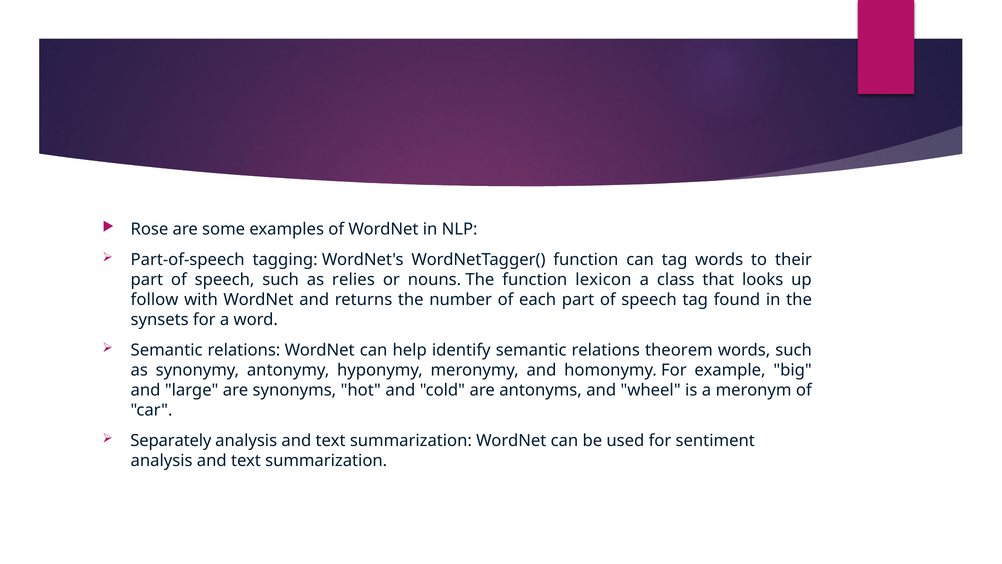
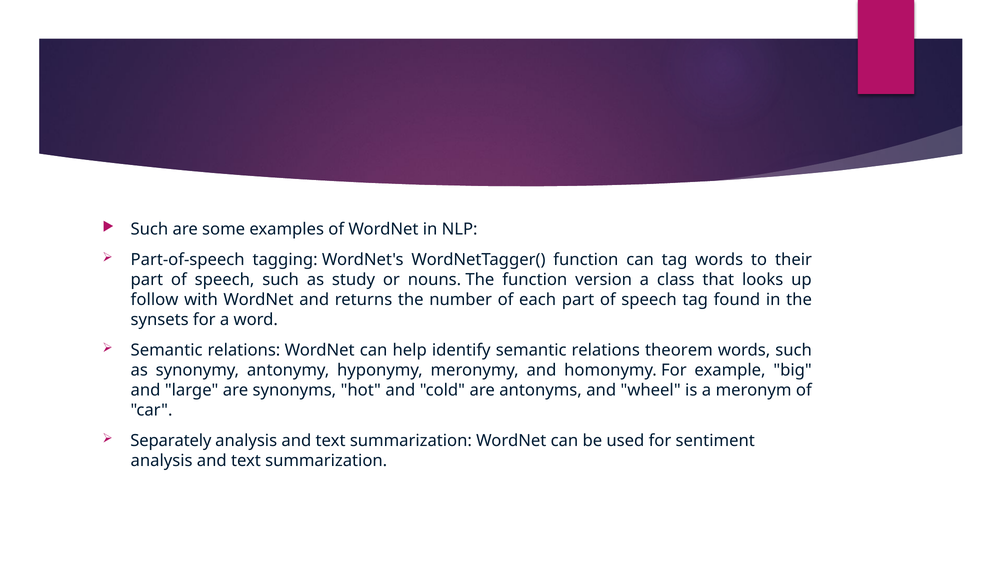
Rose at (149, 229): Rose -> Such
relies: relies -> study
lexicon: lexicon -> version
